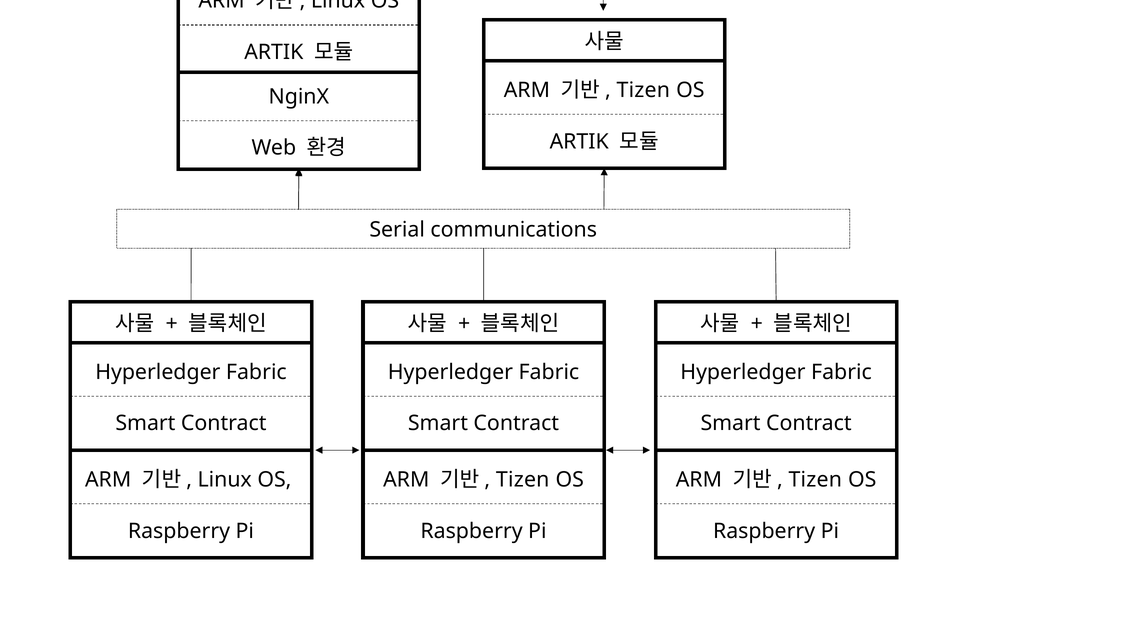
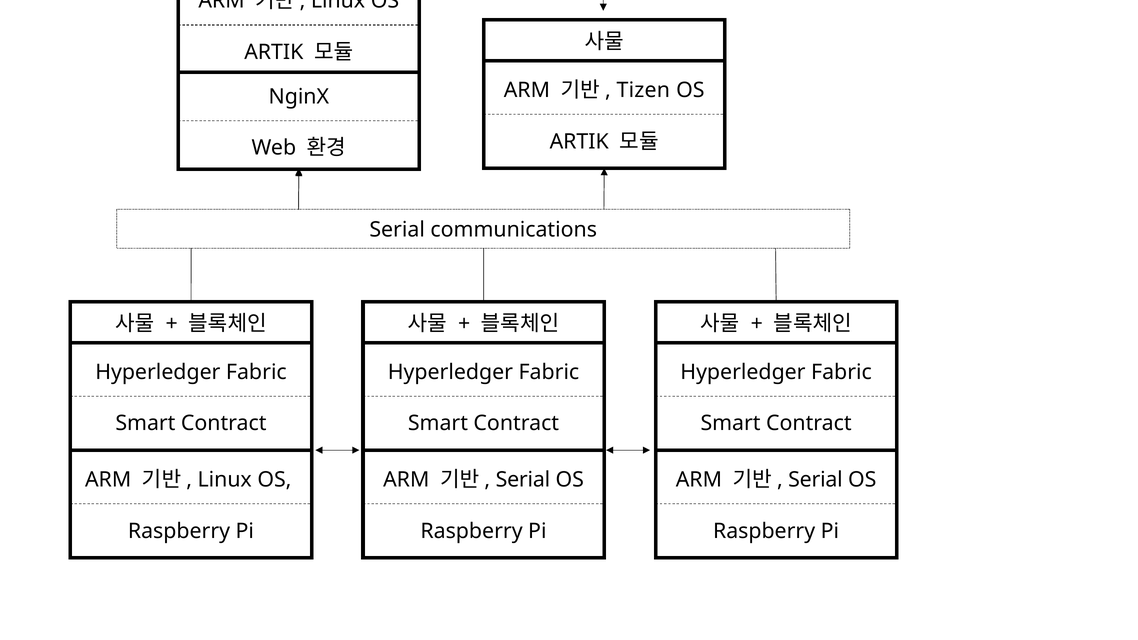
Tizen at (523, 480): Tizen -> Serial
Tizen at (815, 480): Tizen -> Serial
